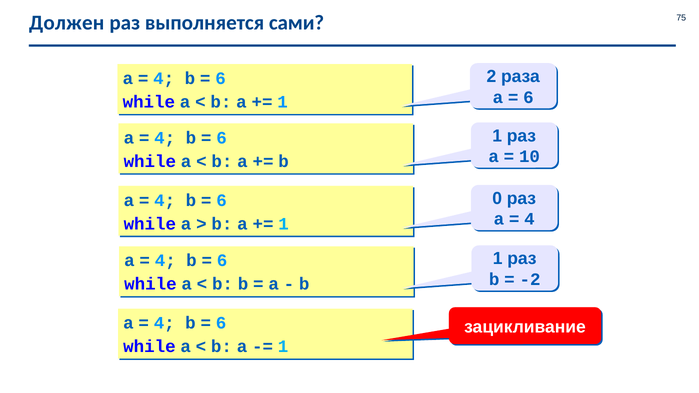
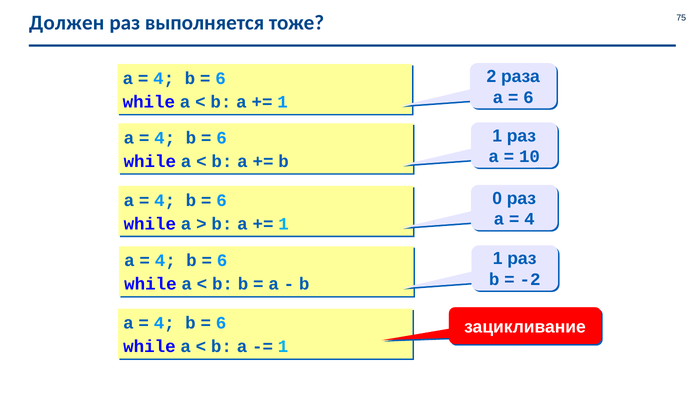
сами: сами -> тоже
